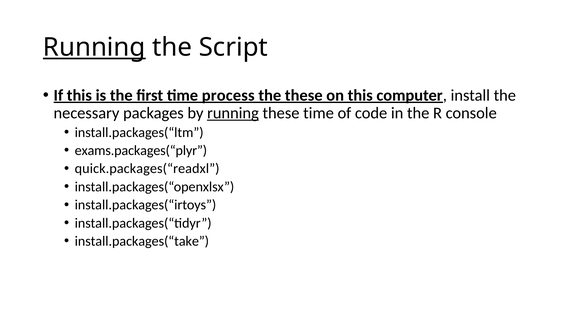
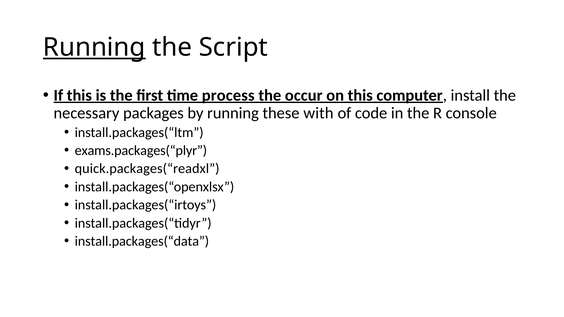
the these: these -> occur
running at (233, 113) underline: present -> none
these time: time -> with
install.packages(“take: install.packages(“take -> install.packages(“data
